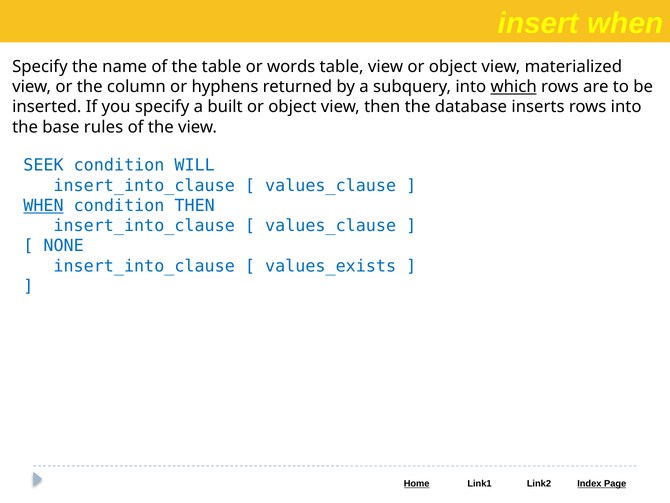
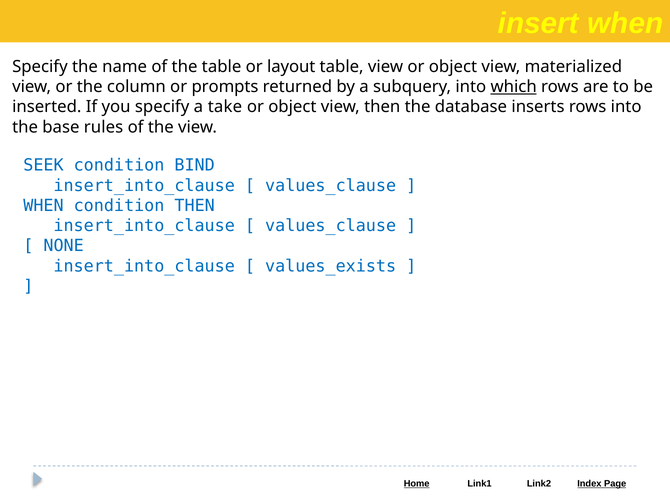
words: words -> layout
hyphens: hyphens -> prompts
built: built -> take
WILL: WILL -> BIND
WHEN at (43, 205) underline: present -> none
